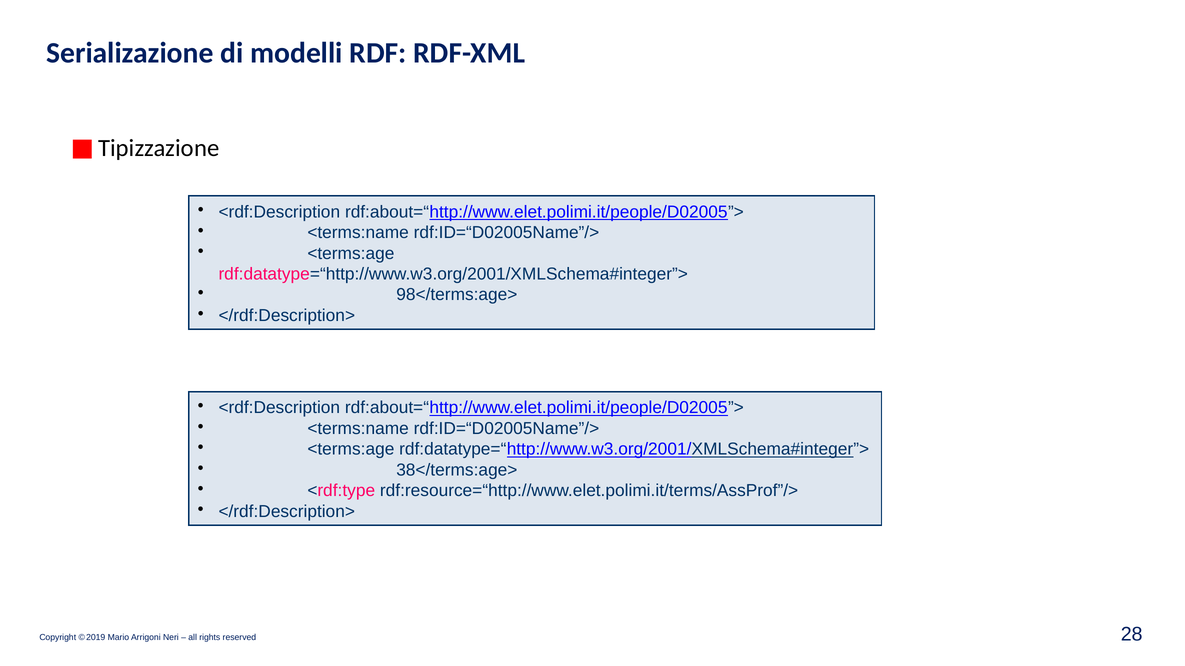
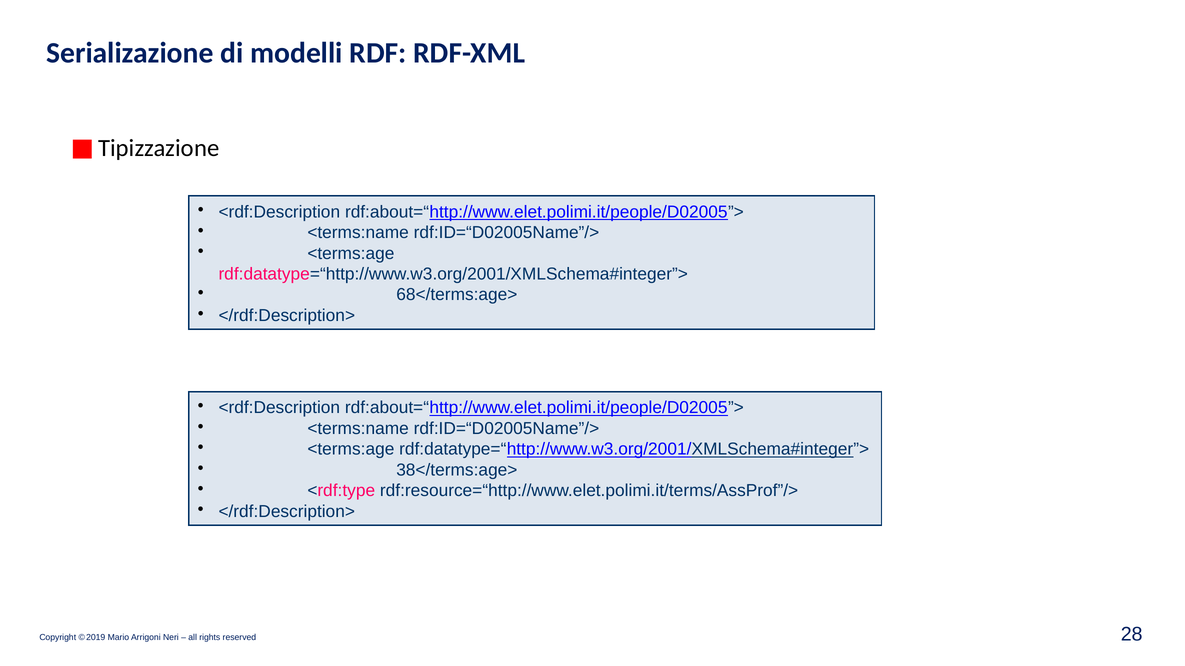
98</terms:age>: 98</terms:age> -> 68</terms:age>
